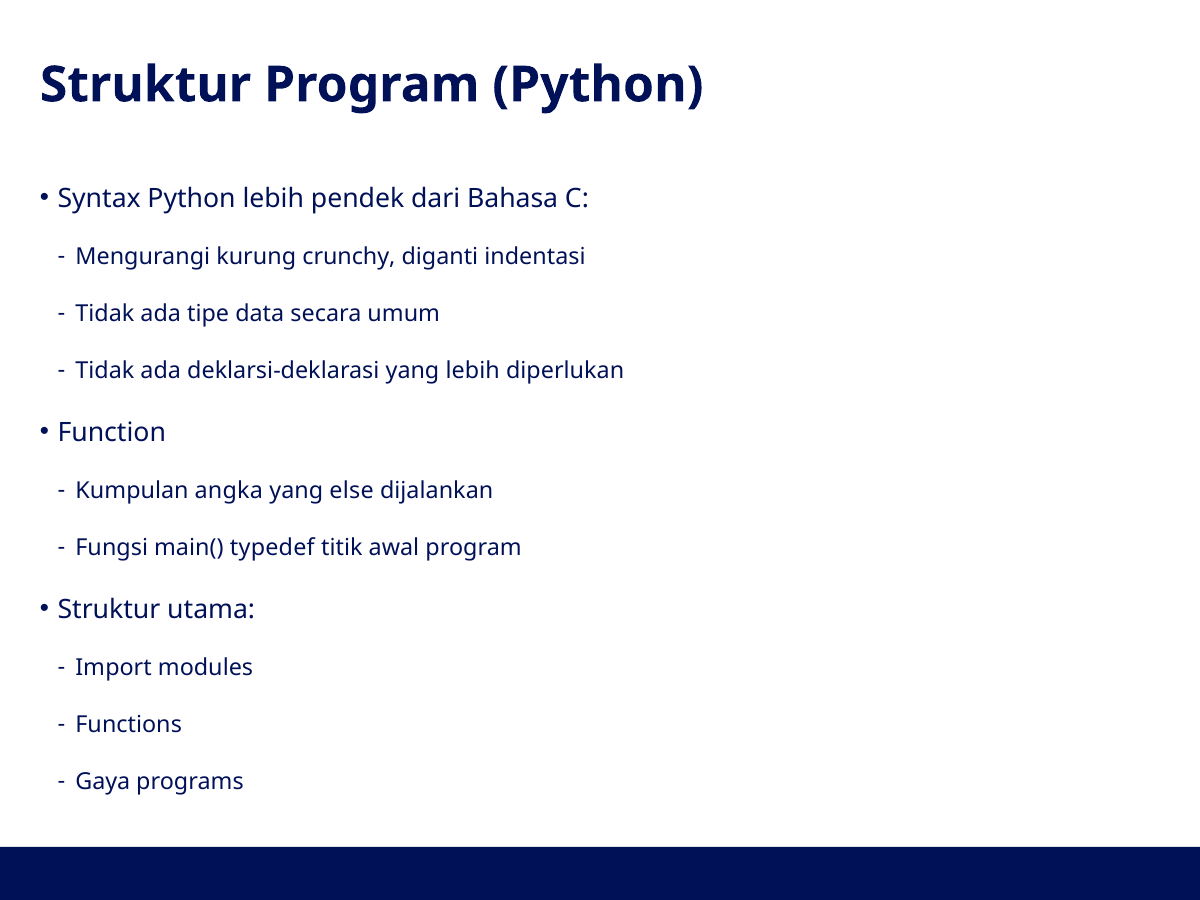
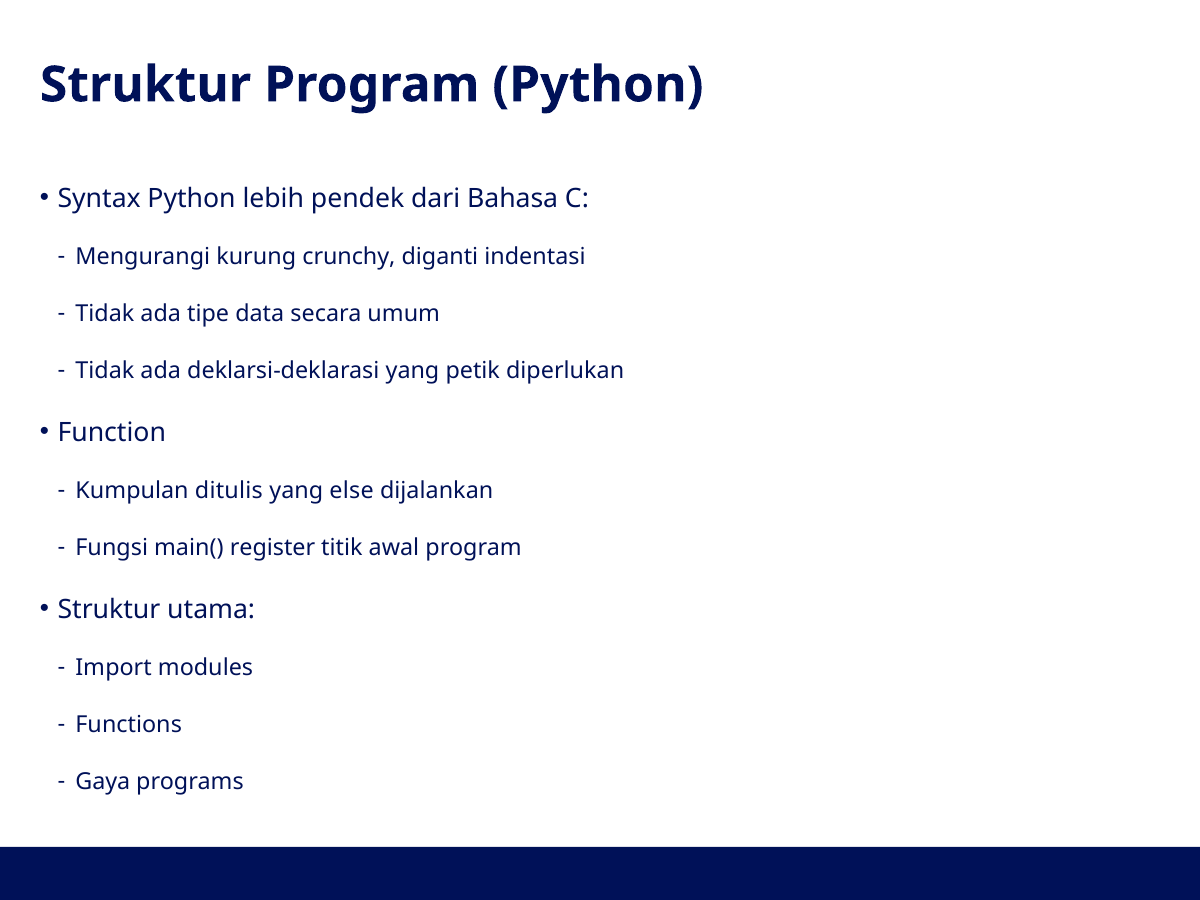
yang lebih: lebih -> petik
angka: angka -> ditulis
typedef: typedef -> register
